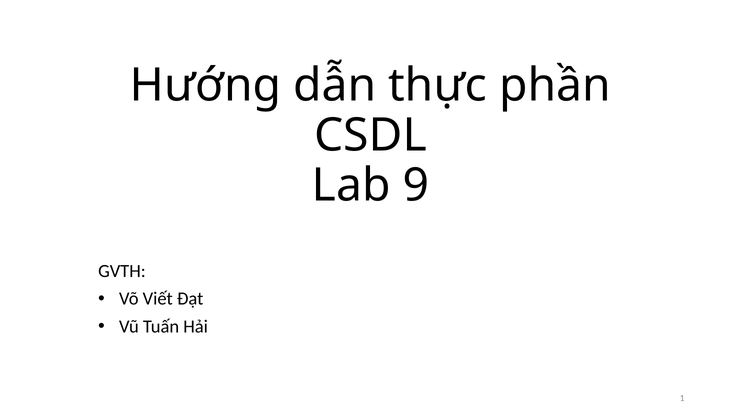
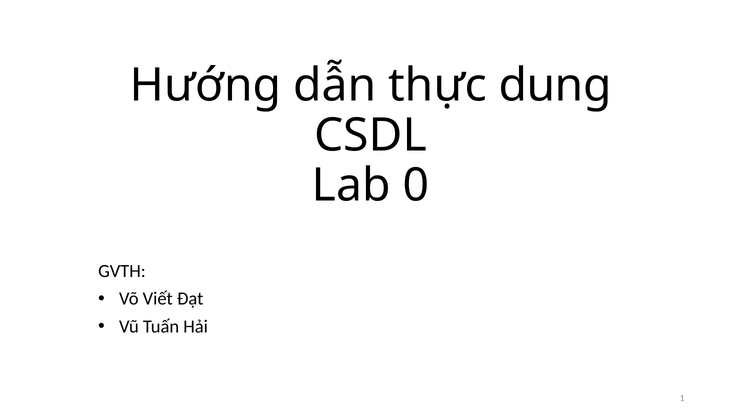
phần: phần -> dung
9: 9 -> 0
